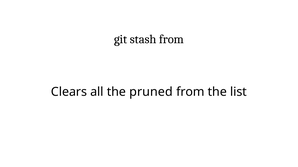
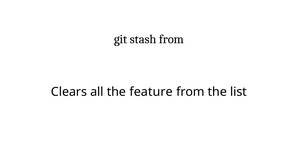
pruned: pruned -> feature
